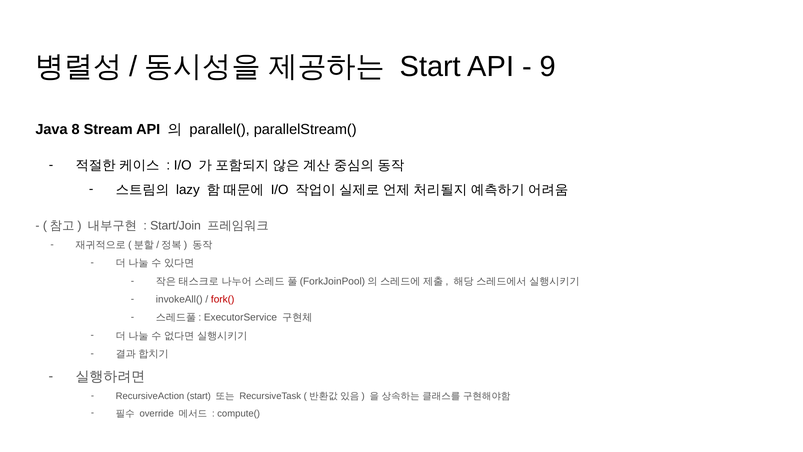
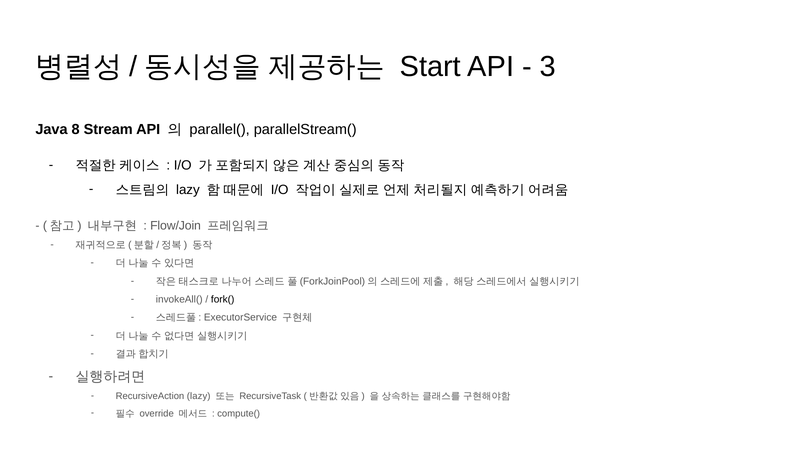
9: 9 -> 3
Start/Join: Start/Join -> Flow/Join
fork( colour: red -> black
RecursiveAction start: start -> lazy
